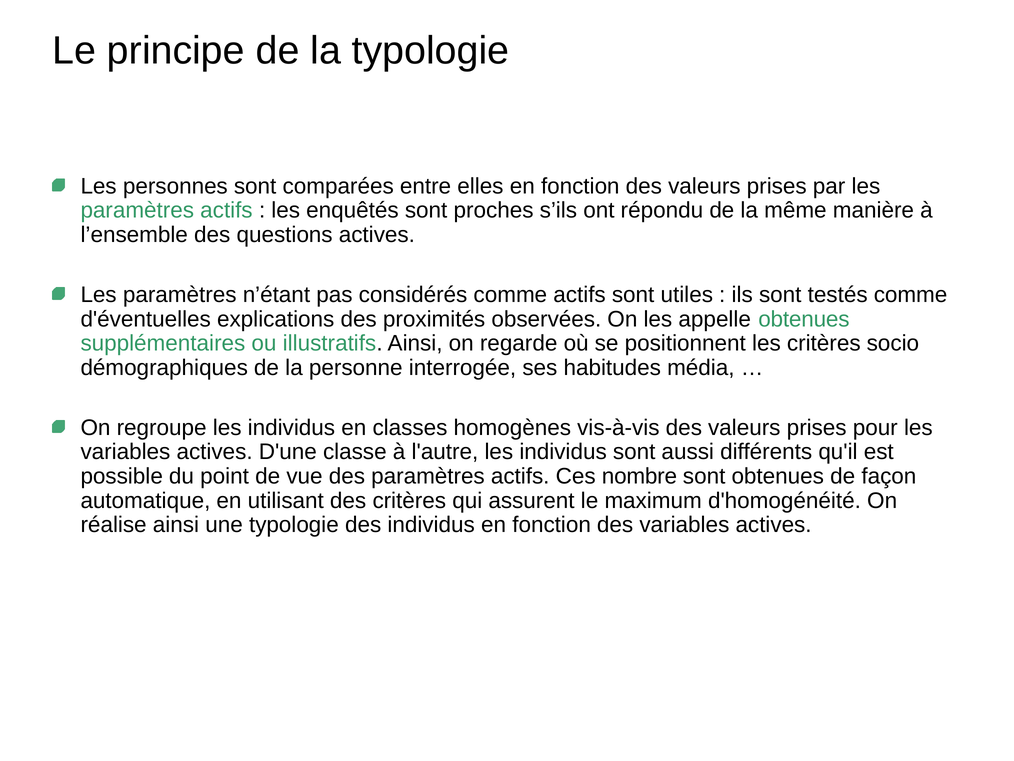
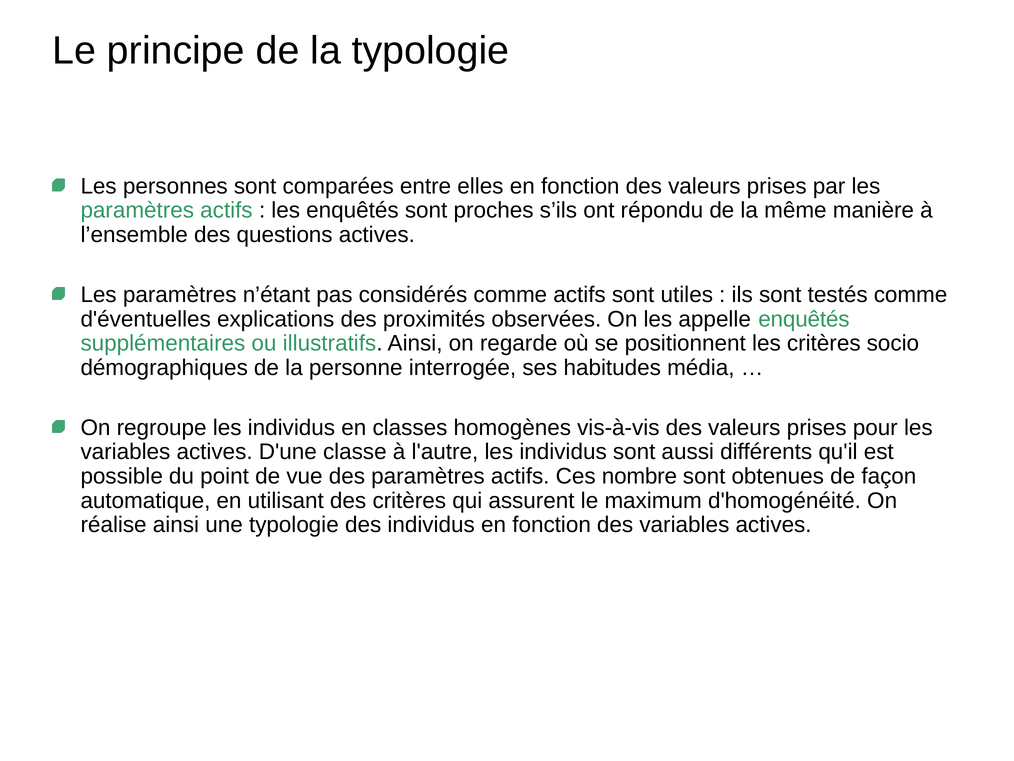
appelle obtenues: obtenues -> enquêtés
